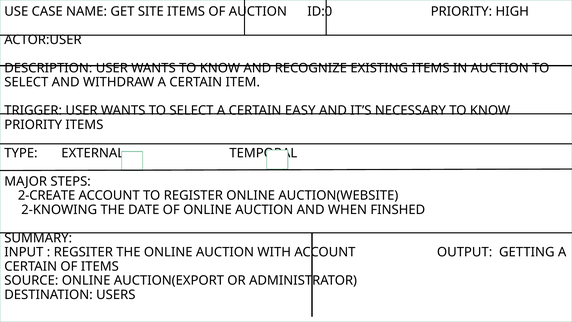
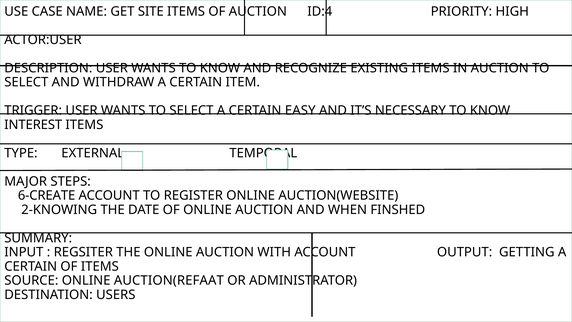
ID:0: ID:0 -> ID:4
PRIORITY at (33, 125): PRIORITY -> INTEREST
2-CREATE: 2-CREATE -> 6-CREATE
AUCTION(EXPORT: AUCTION(EXPORT -> AUCTION(REFAAT
